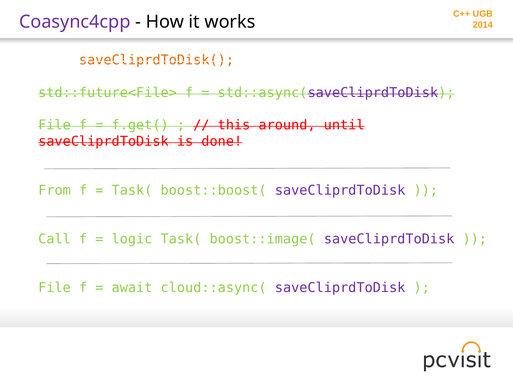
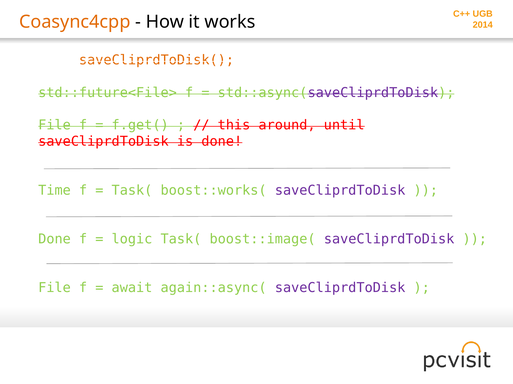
Coasync4cpp colour: purple -> orange
From: From -> Time
boost::boost(: boost::boost( -> boost::works(
Call at (55, 239): Call -> Done
cloud::async(: cloud::async( -> again::async(
